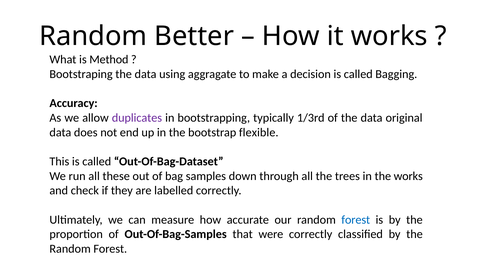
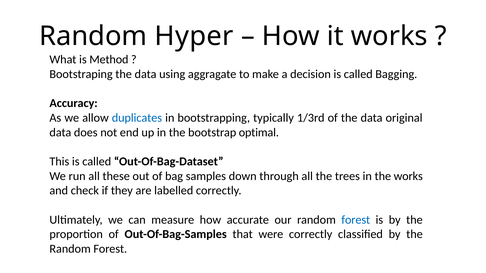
Better: Better -> Hyper
duplicates colour: purple -> blue
flexible: flexible -> optimal
